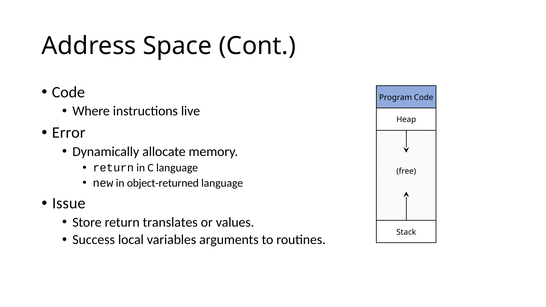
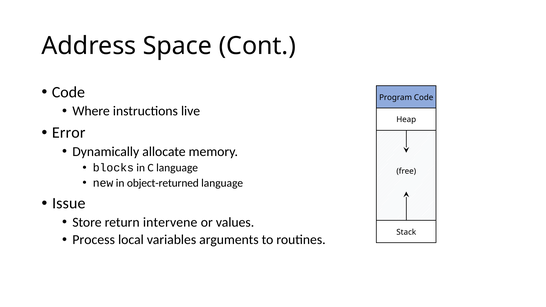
return at (113, 168): return -> blocks
translates: translates -> intervene
Success: Success -> Process
